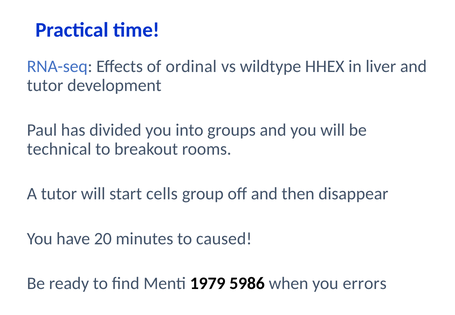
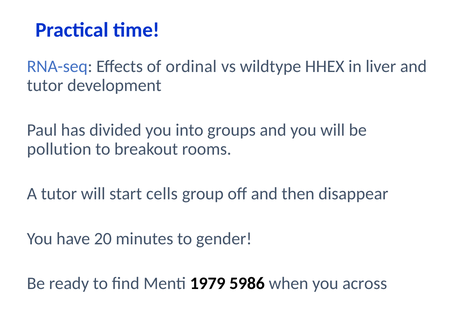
technical: technical -> pollution
caused: caused -> gender
errors: errors -> across
